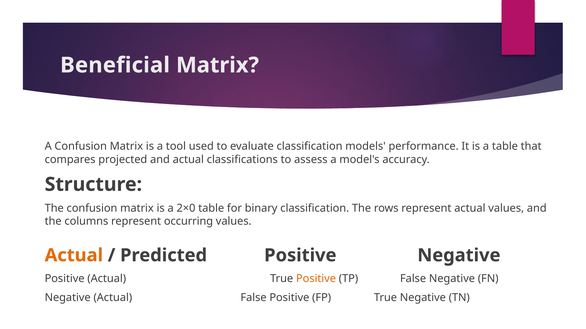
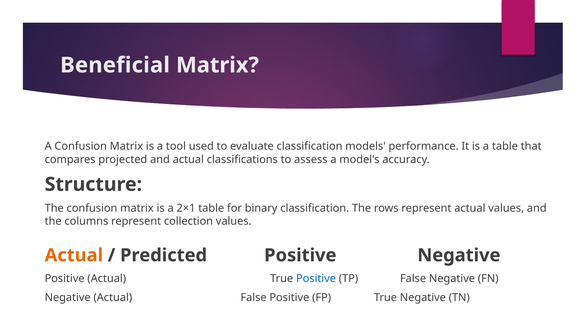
2×0: 2×0 -> 2×1
occurring: occurring -> collection
Positive at (316, 279) colour: orange -> blue
